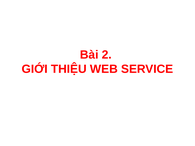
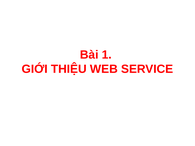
2: 2 -> 1
